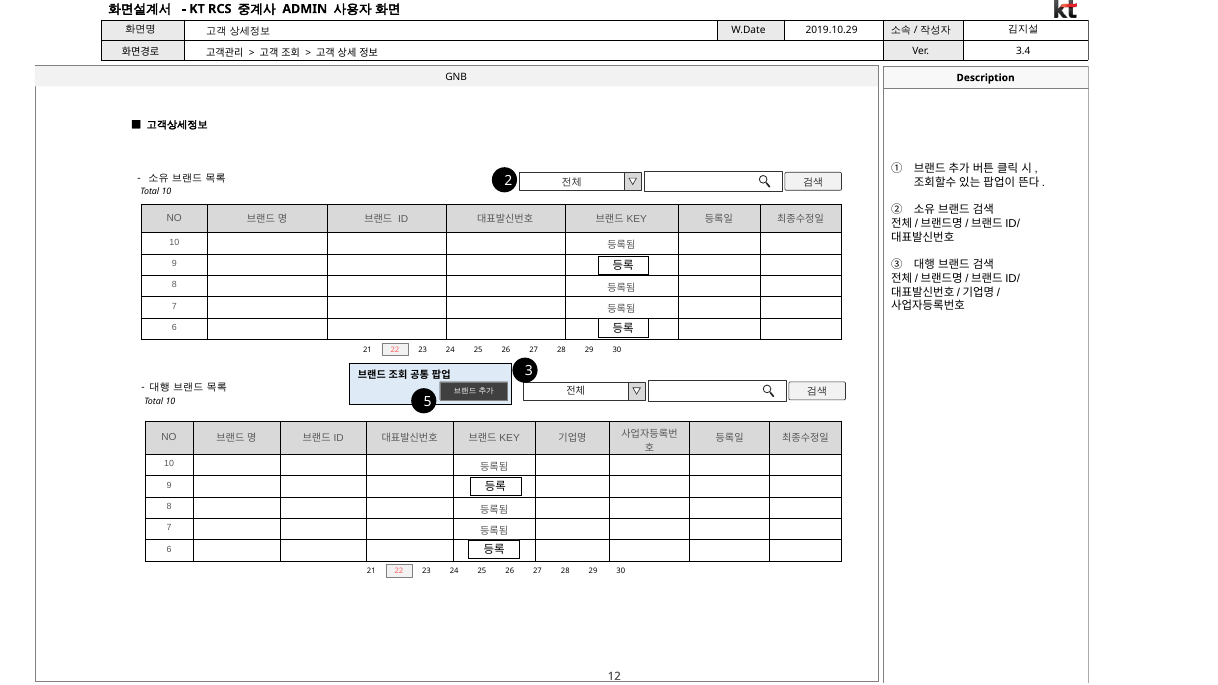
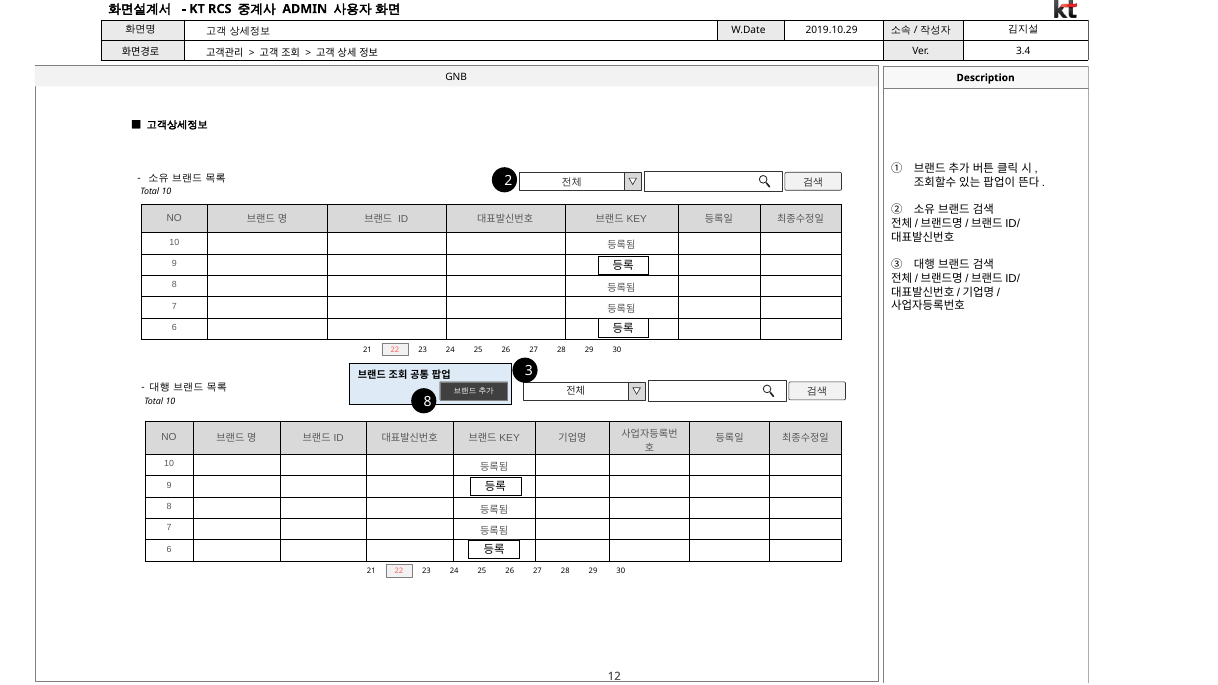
10 5: 5 -> 8
